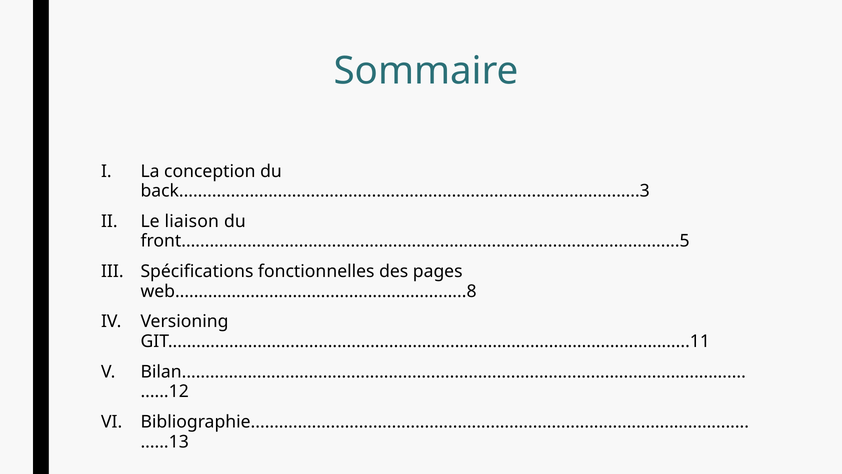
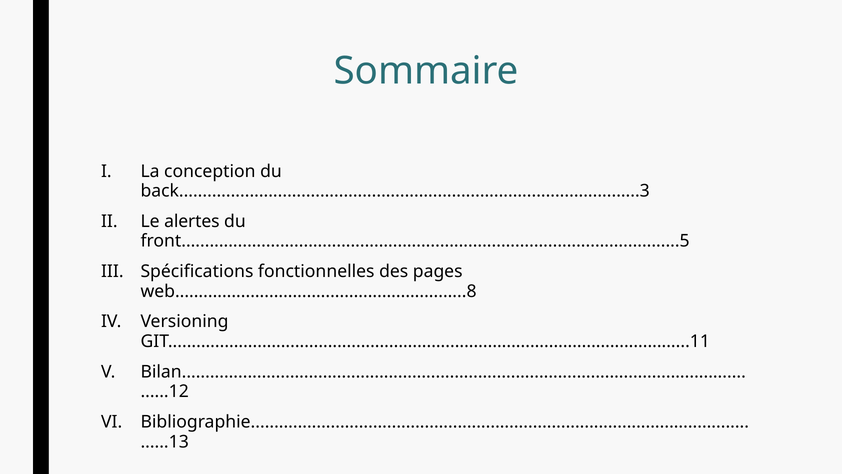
liaison: liaison -> alertes
